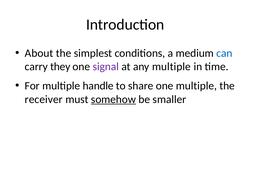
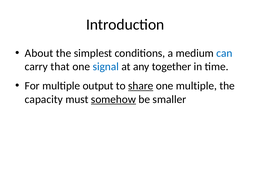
they: they -> that
signal colour: purple -> blue
any multiple: multiple -> together
handle: handle -> output
share underline: none -> present
receiver: receiver -> capacity
